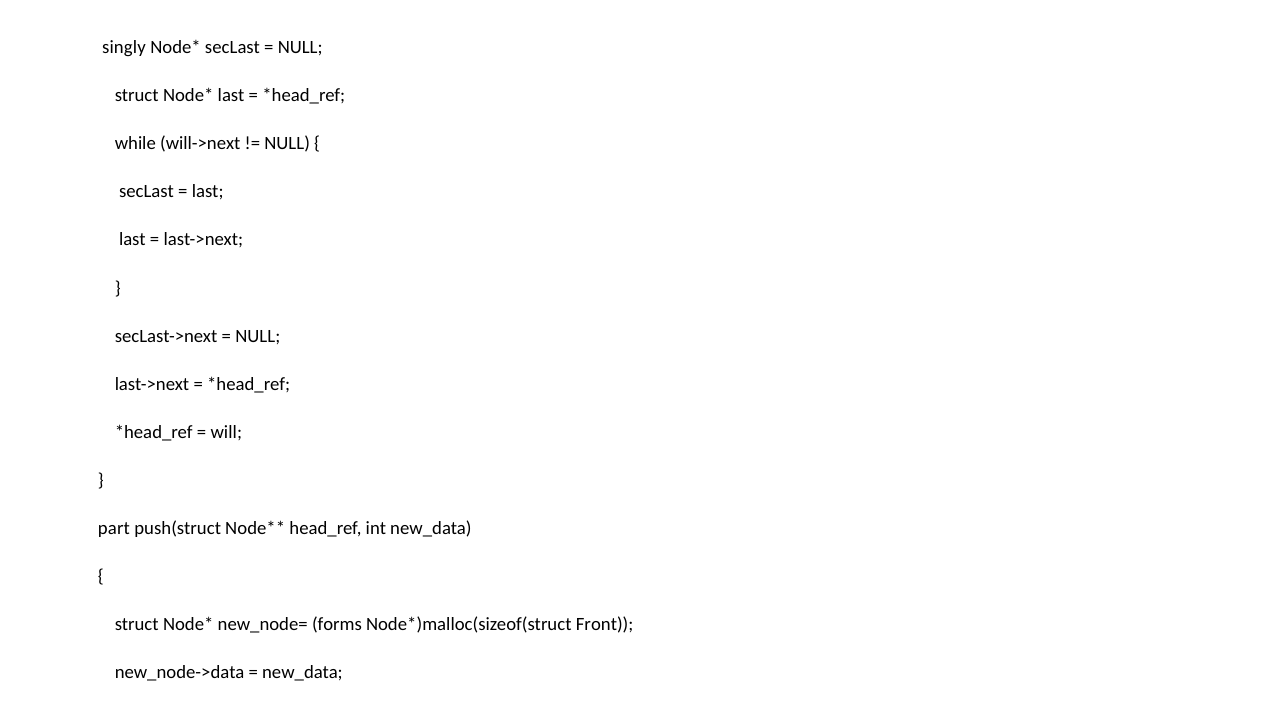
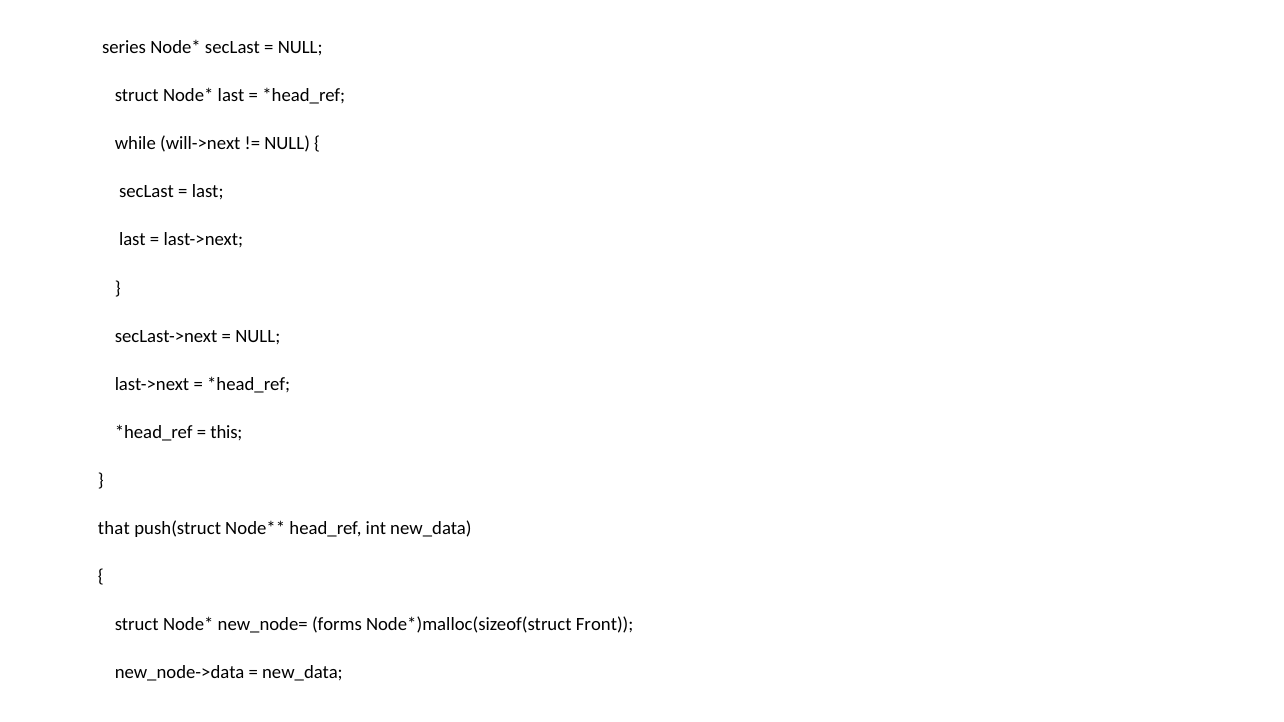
singly: singly -> series
will: will -> this
part: part -> that
